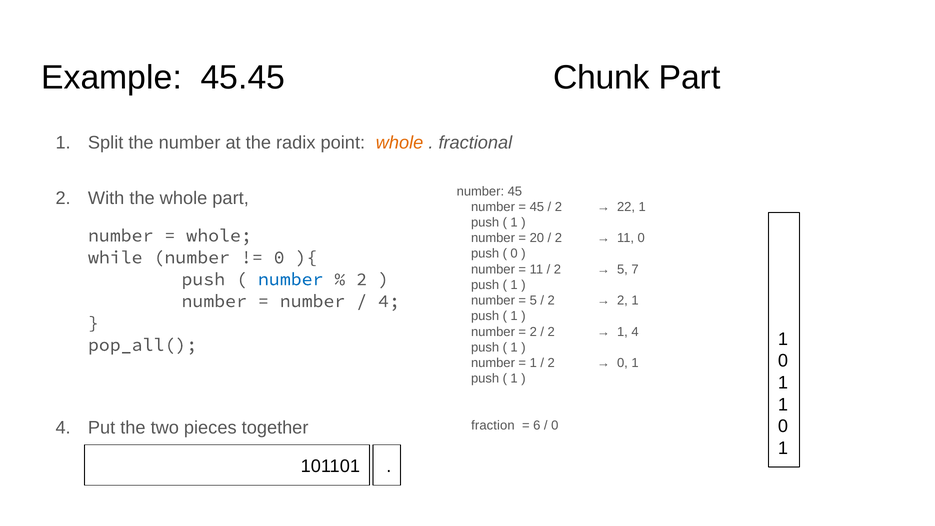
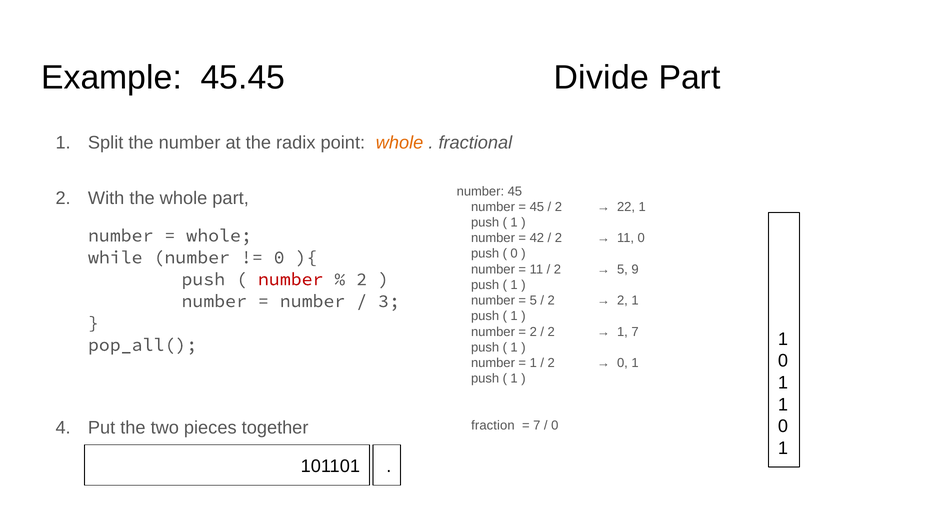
Chunk: Chunk -> Divide
20: 20 -> 42
7: 7 -> 9
number at (291, 279) colour: blue -> red
4 at (389, 301): 4 -> 3
1 4: 4 -> 7
6 at (537, 425): 6 -> 7
